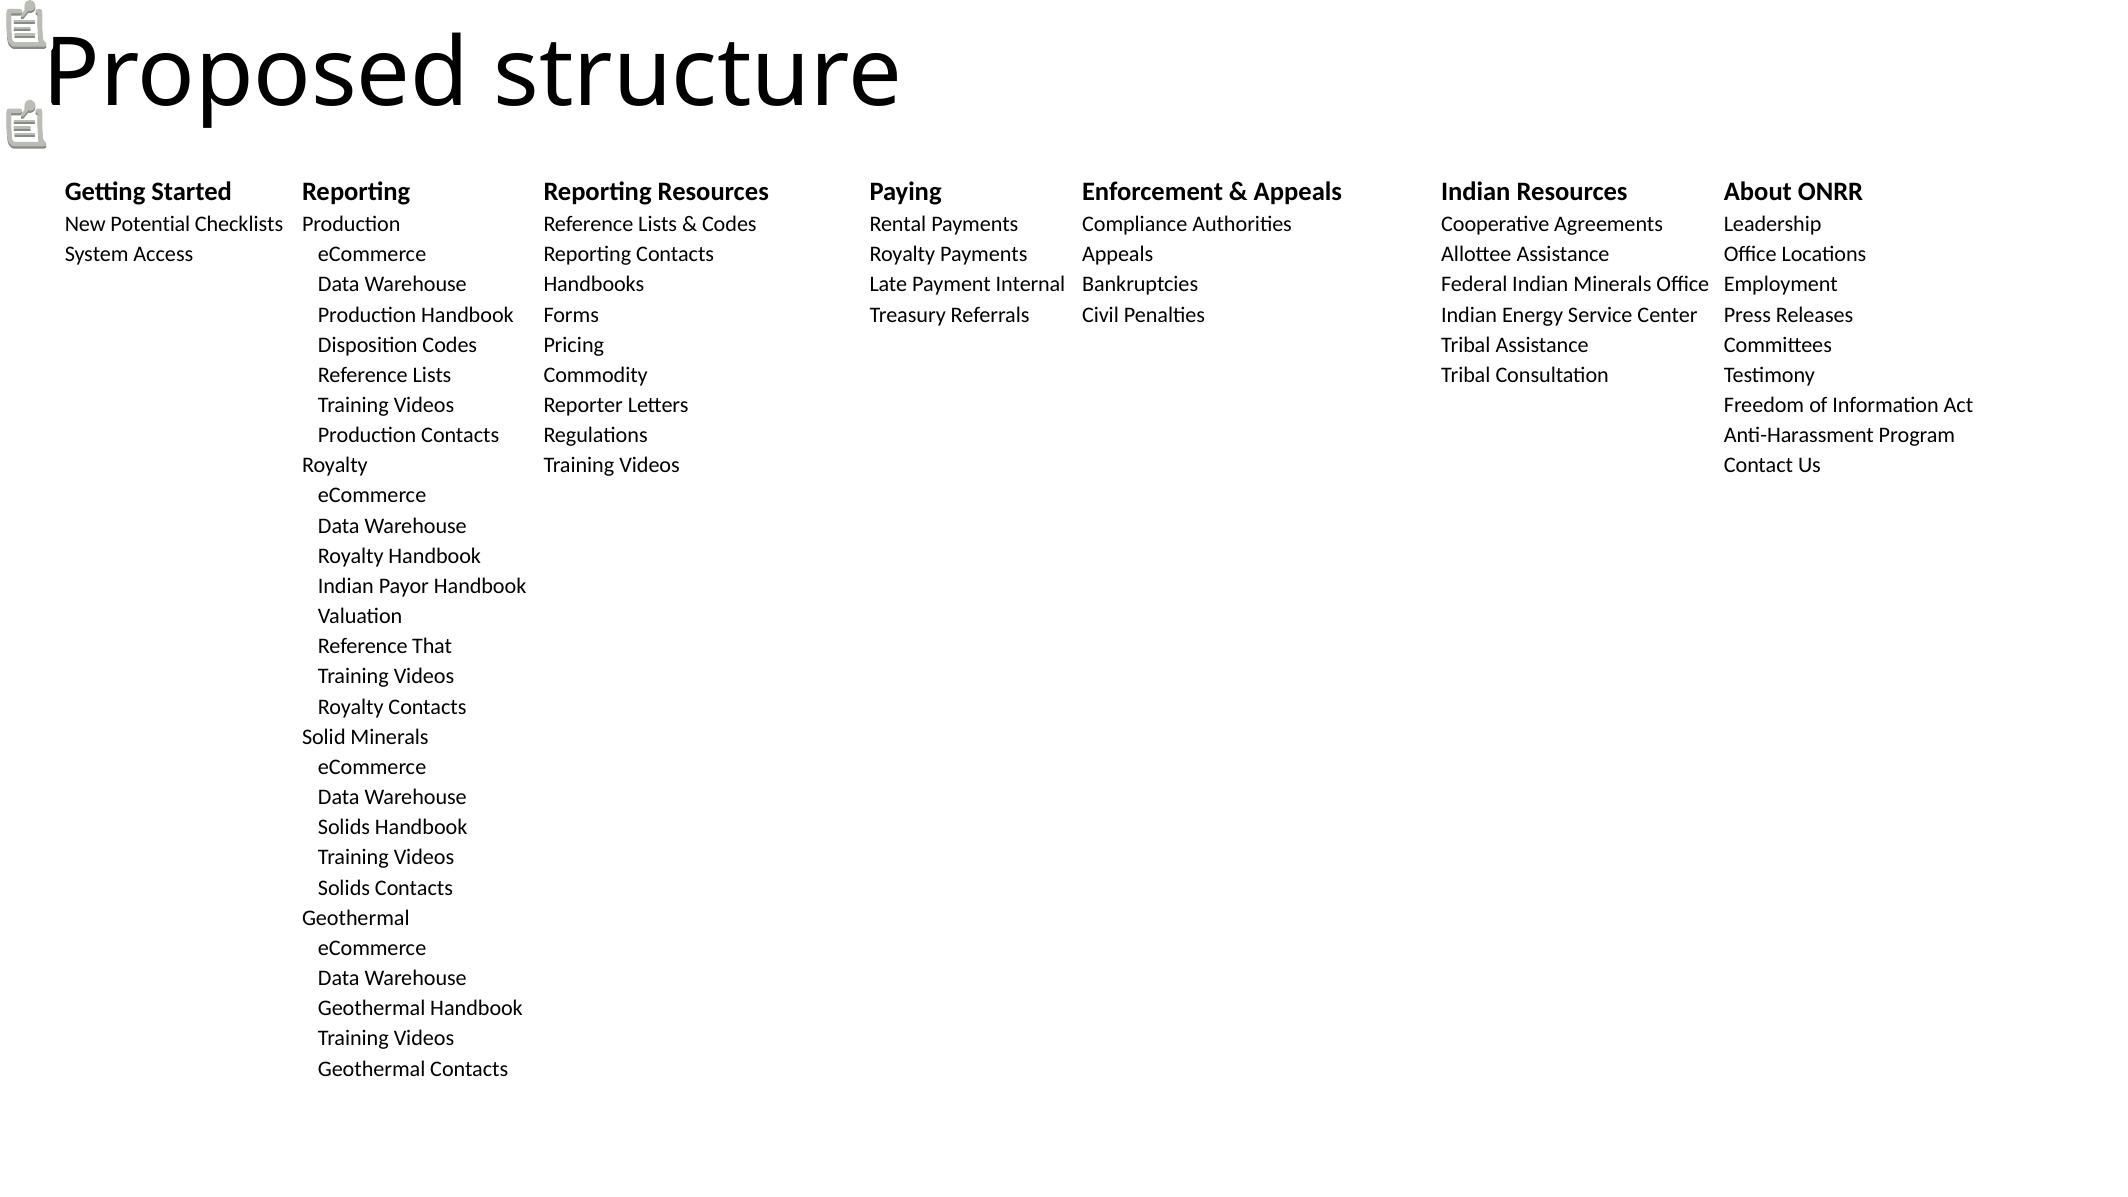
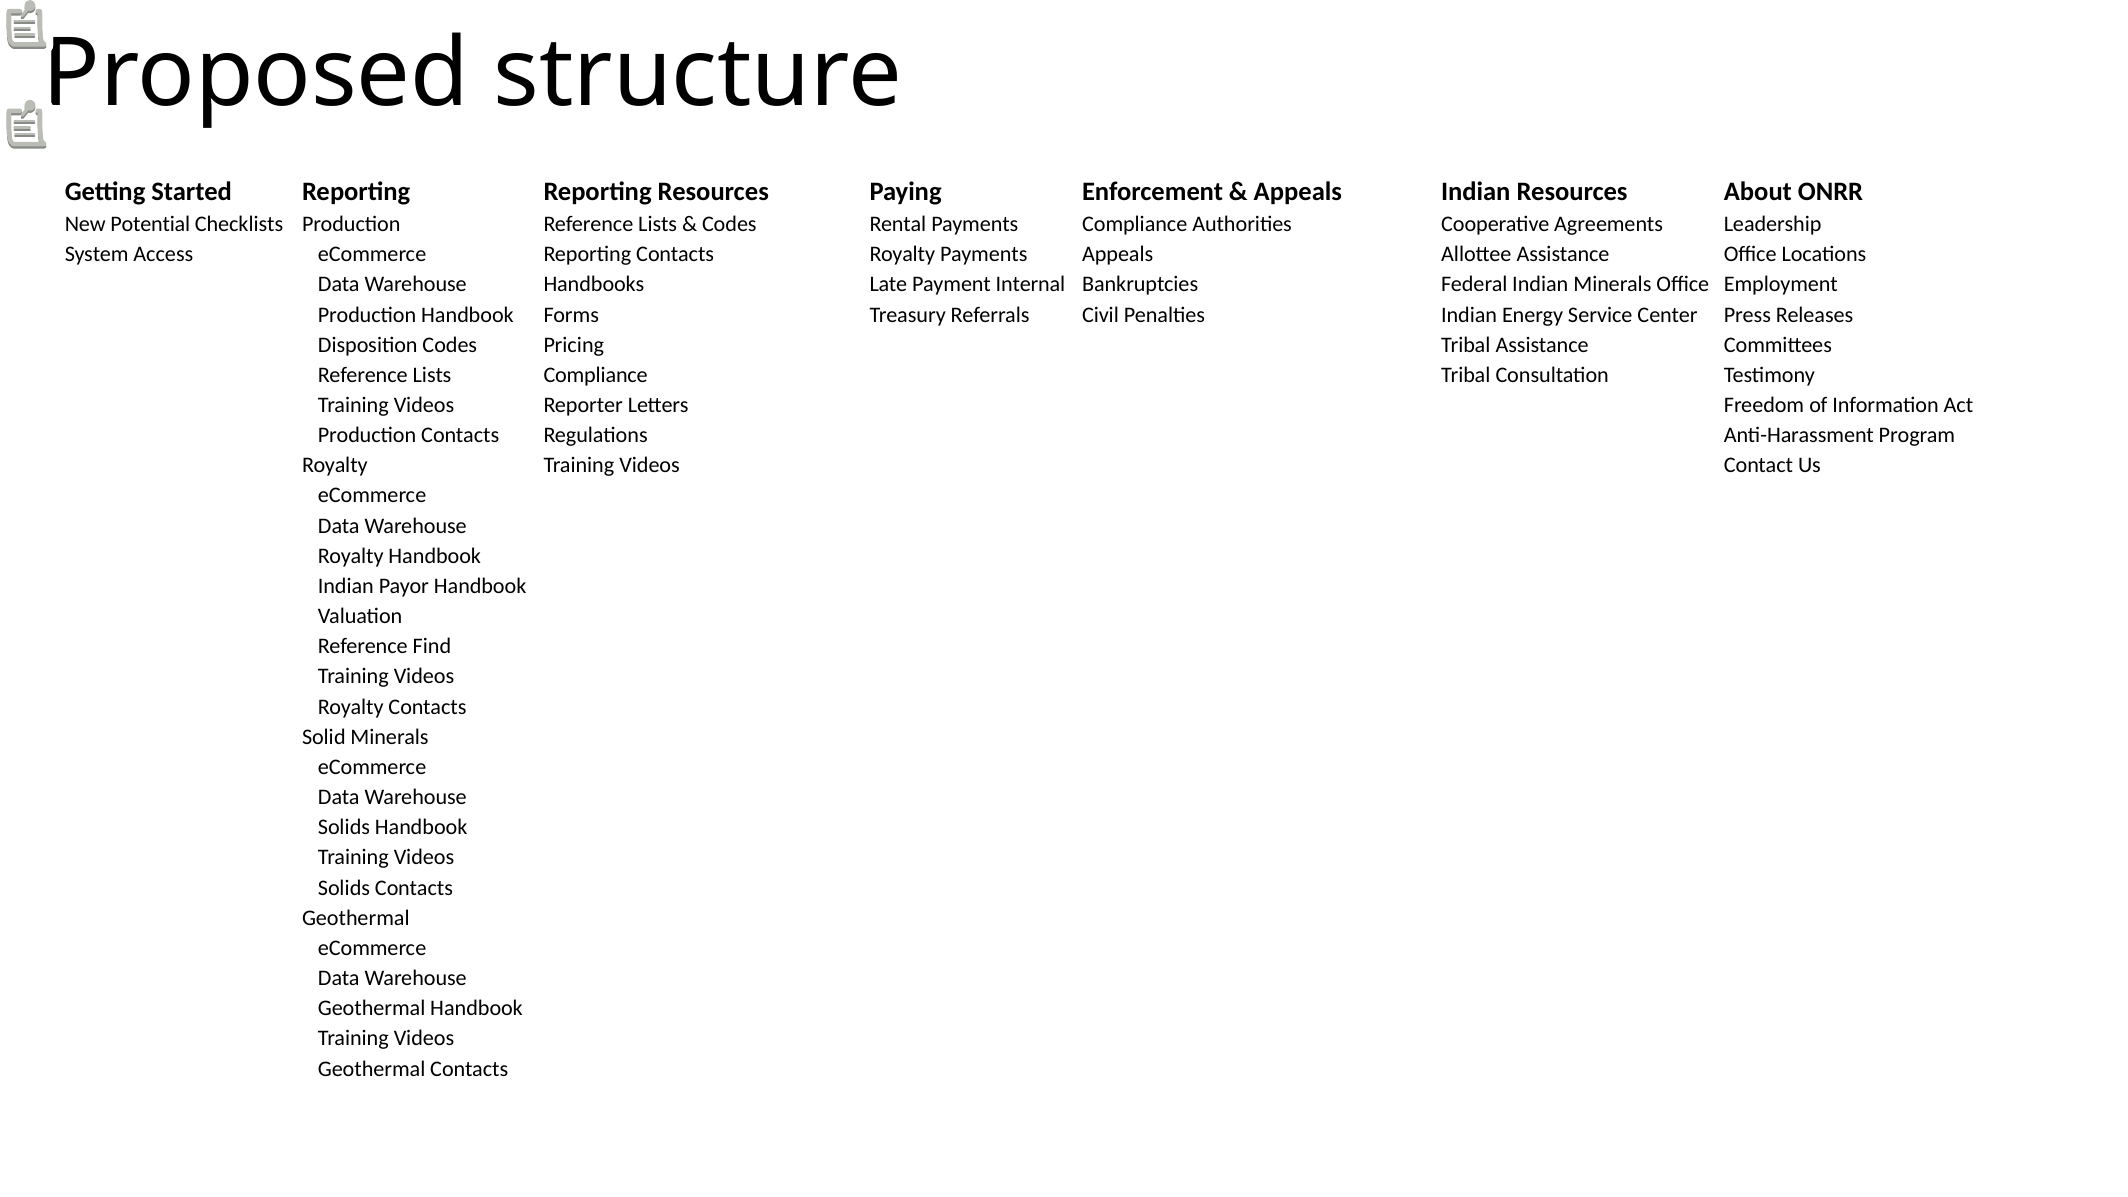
Lists Commodity: Commodity -> Compliance
That: That -> Find
